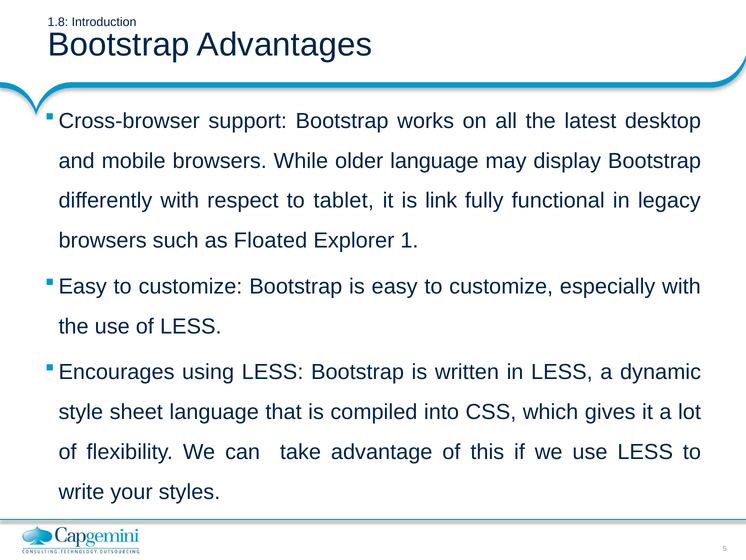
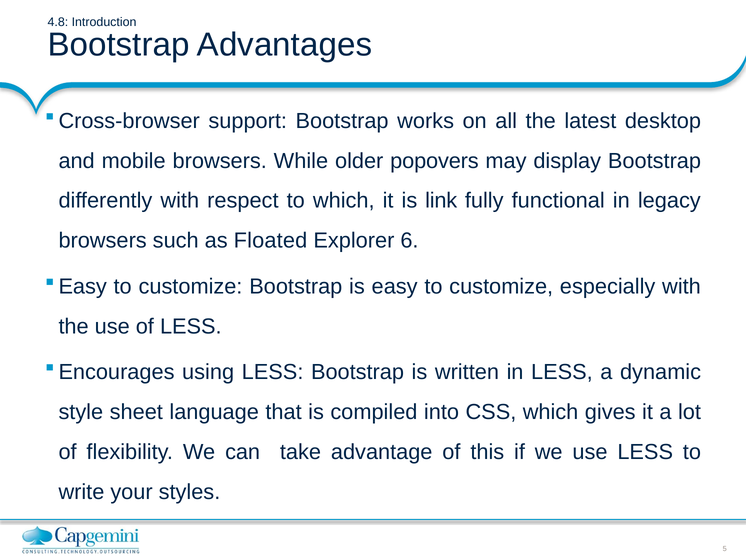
1.8: 1.8 -> 4.8
older language: language -> popovers
to tablet: tablet -> which
1: 1 -> 6
